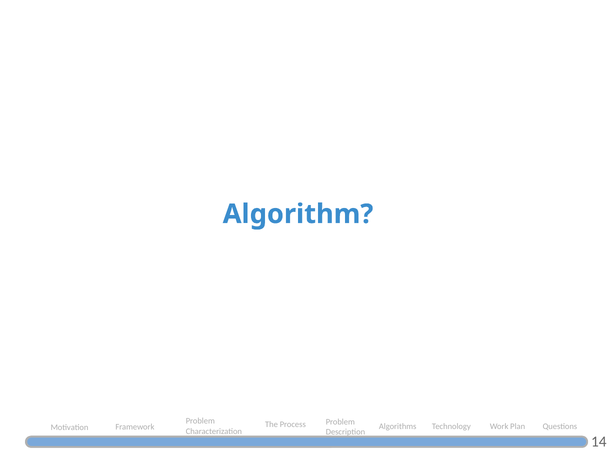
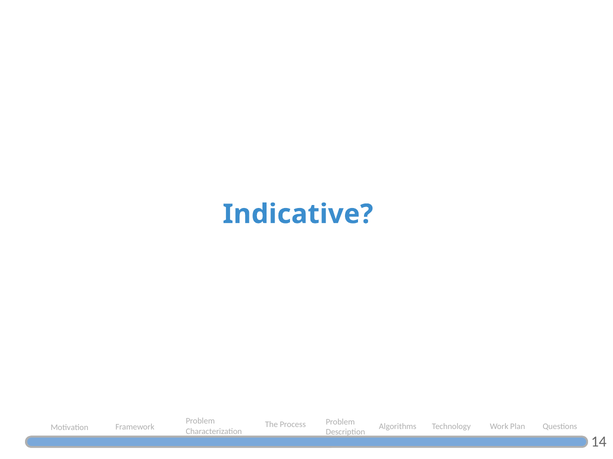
Algorithm: Algorithm -> Indicative
